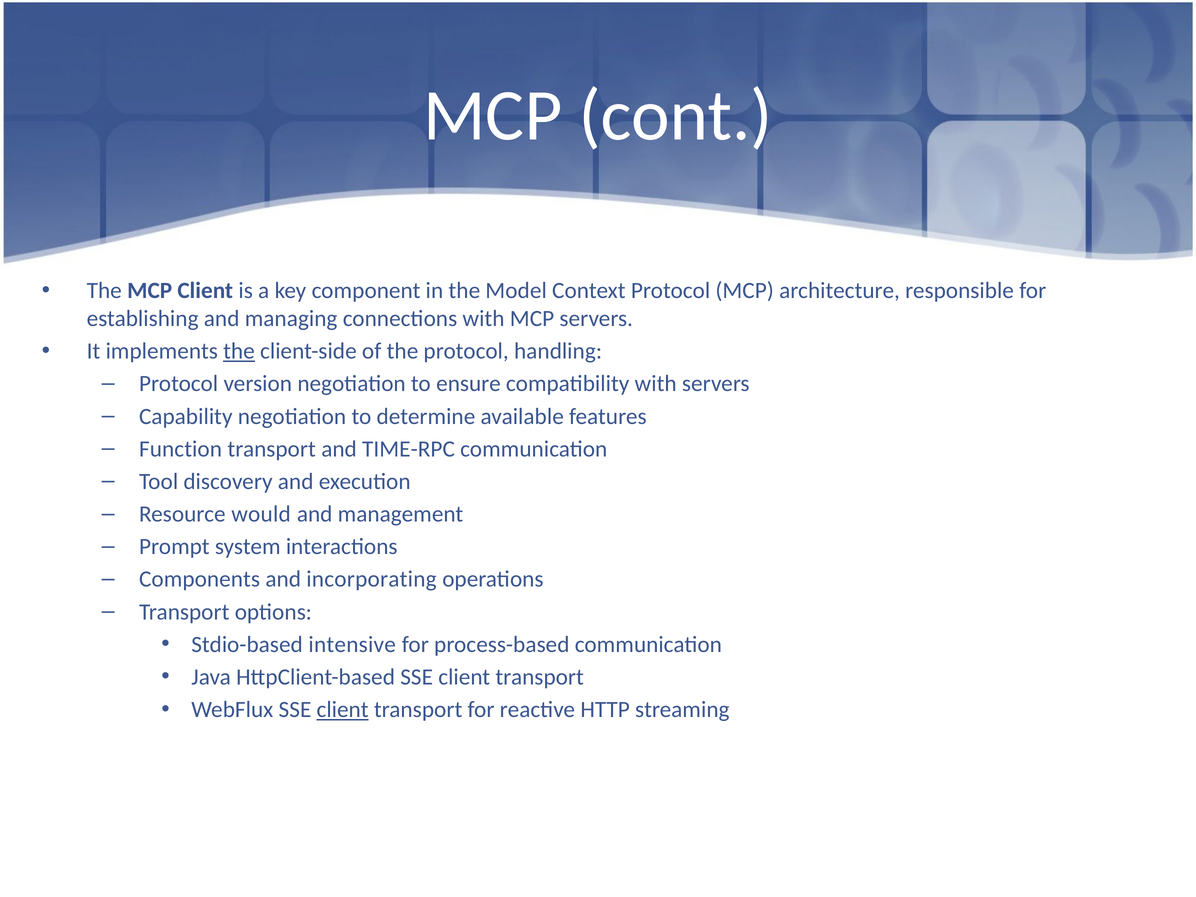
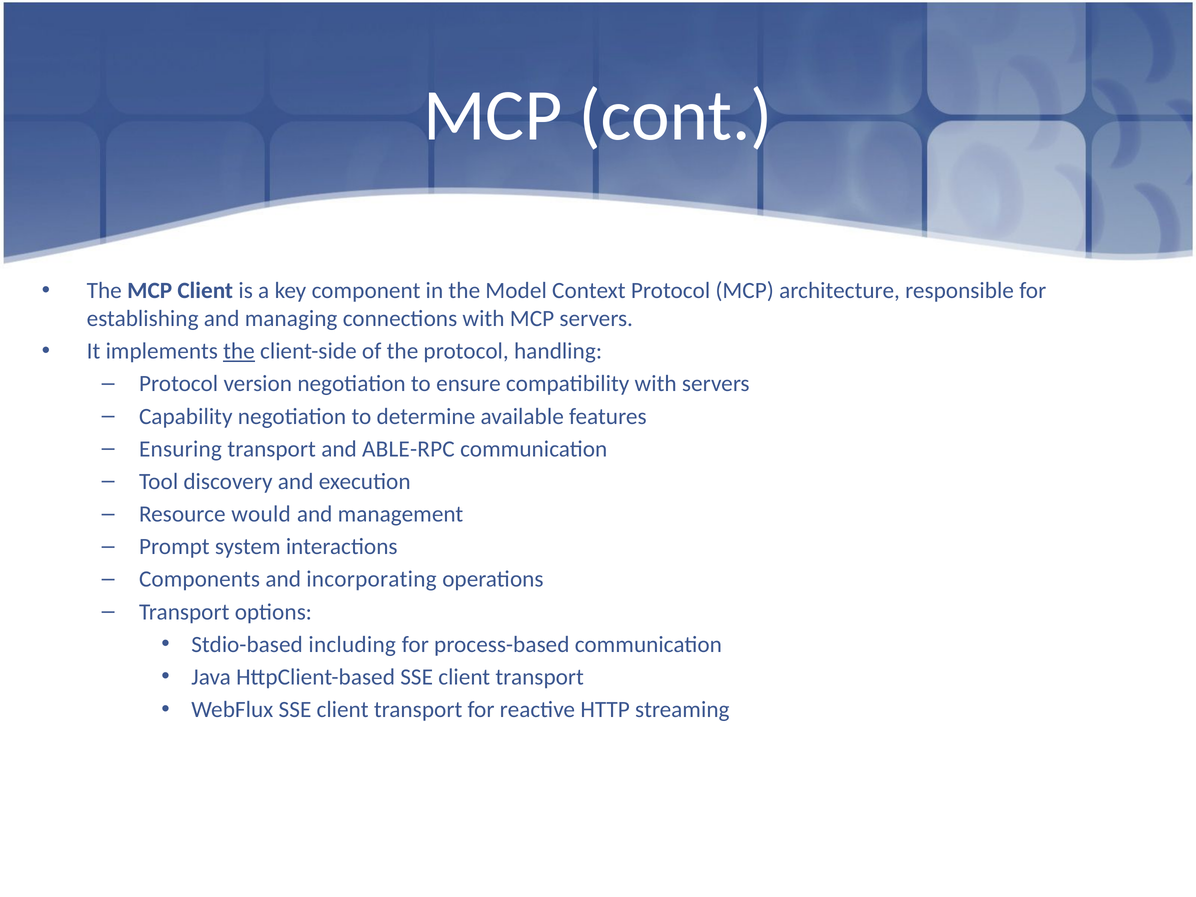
Function: Function -> Ensuring
TIME-RPC: TIME-RPC -> ABLE-RPC
intensive: intensive -> including
client at (343, 710) underline: present -> none
